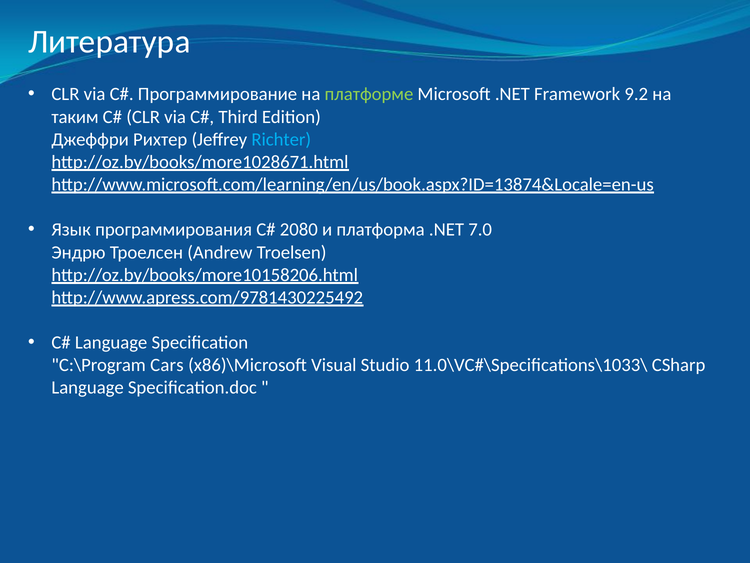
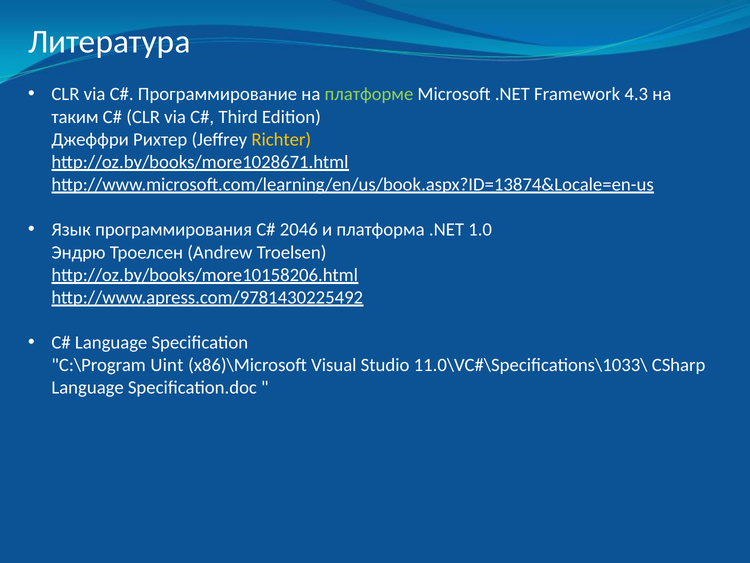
9.2: 9.2 -> 4.3
Richter colour: light blue -> yellow
2080: 2080 -> 2046
7.0: 7.0 -> 1.0
Cars: Cars -> Uint
